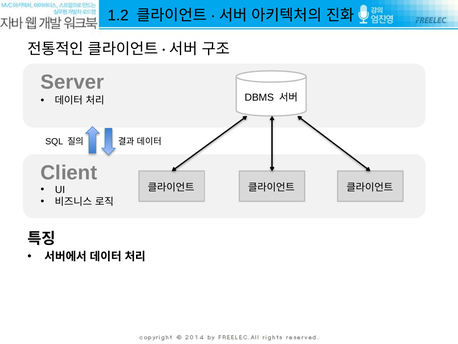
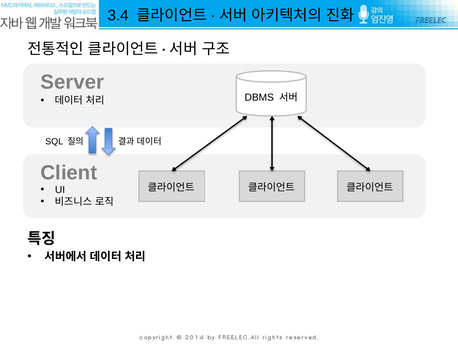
1.2: 1.2 -> 3.4
